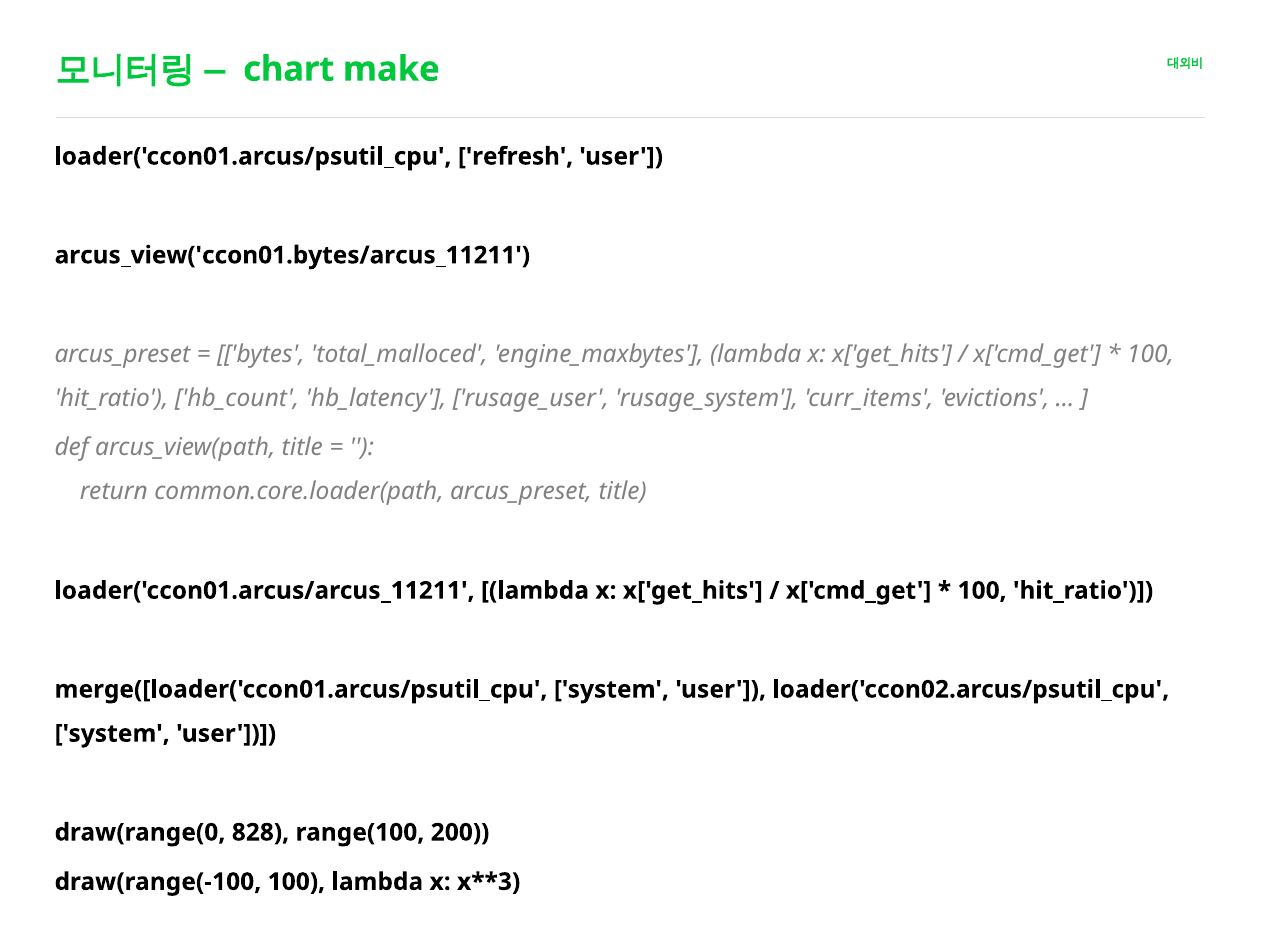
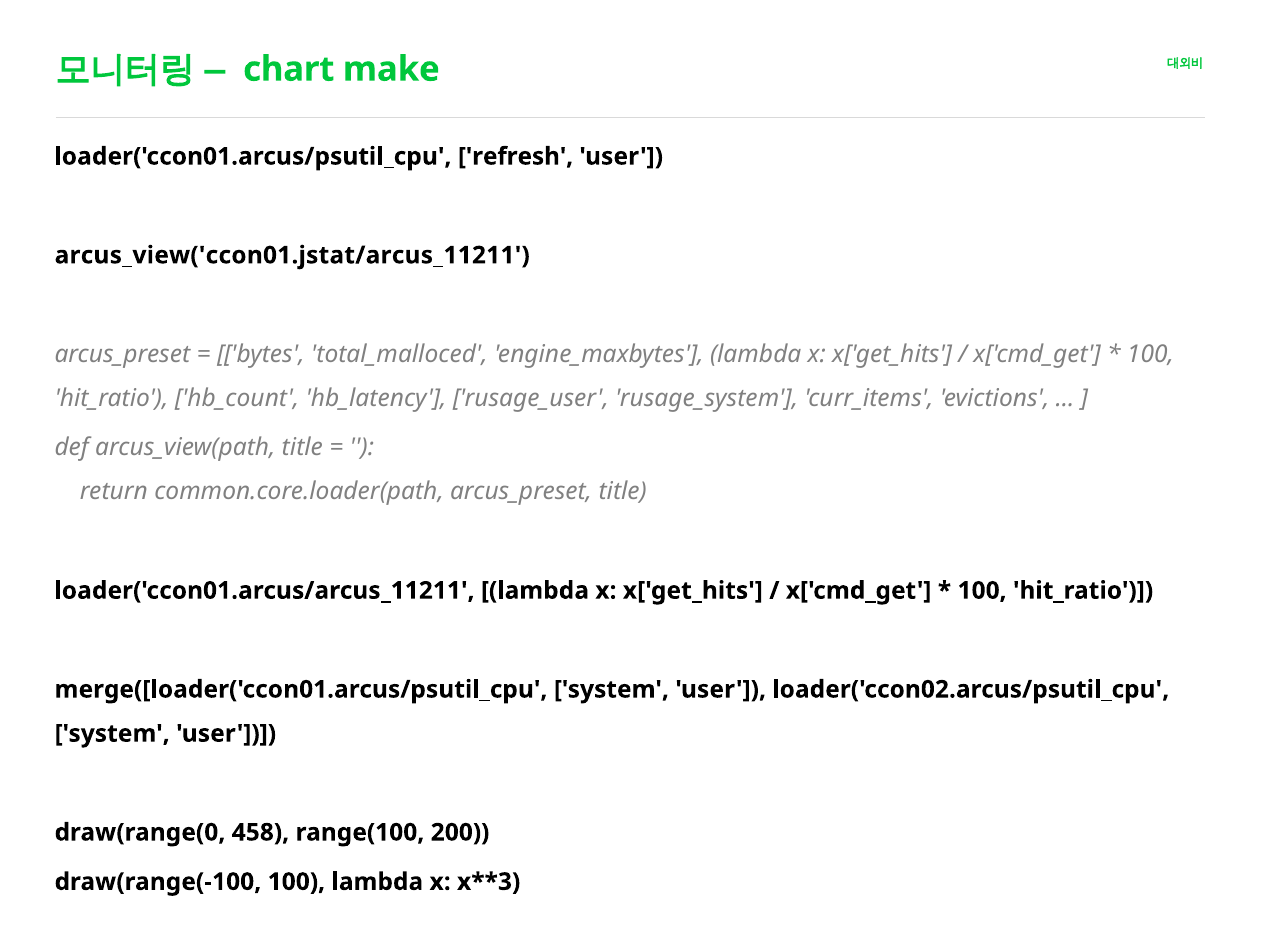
arcus_view('ccon01.bytes/arcus_11211: arcus_view('ccon01.bytes/arcus_11211 -> arcus_view('ccon01.jstat/arcus_11211
828: 828 -> 458
